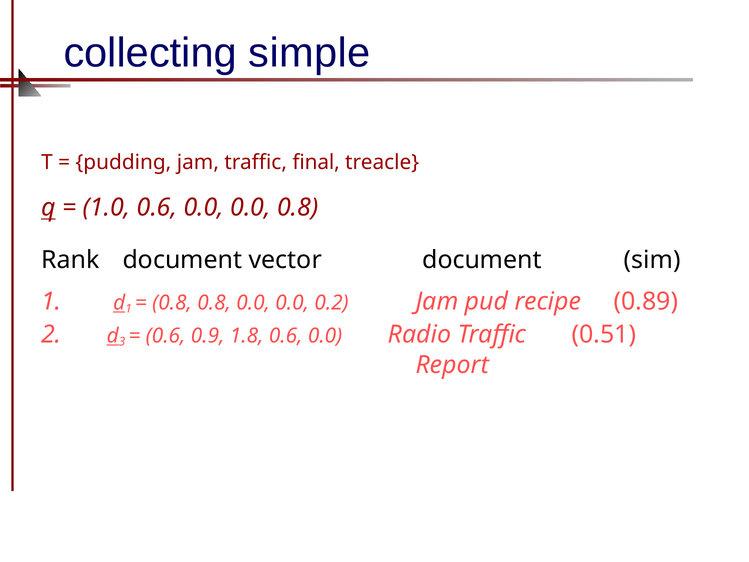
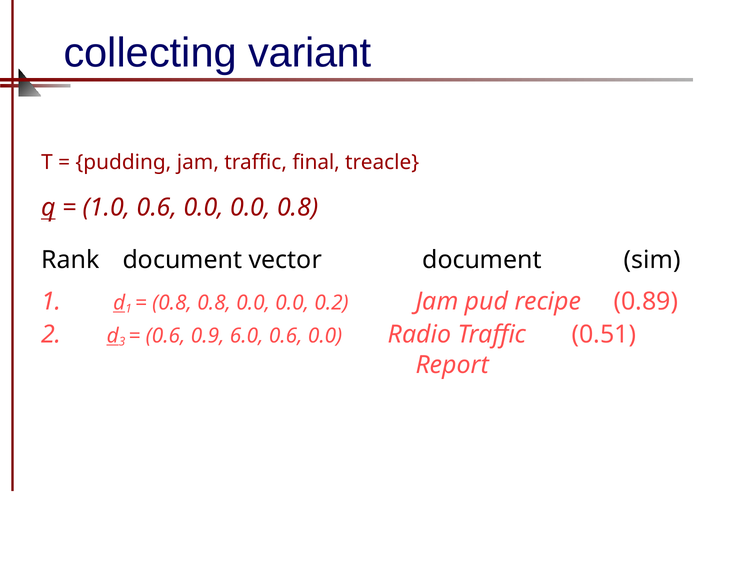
simple: simple -> variant
1.8: 1.8 -> 6.0
